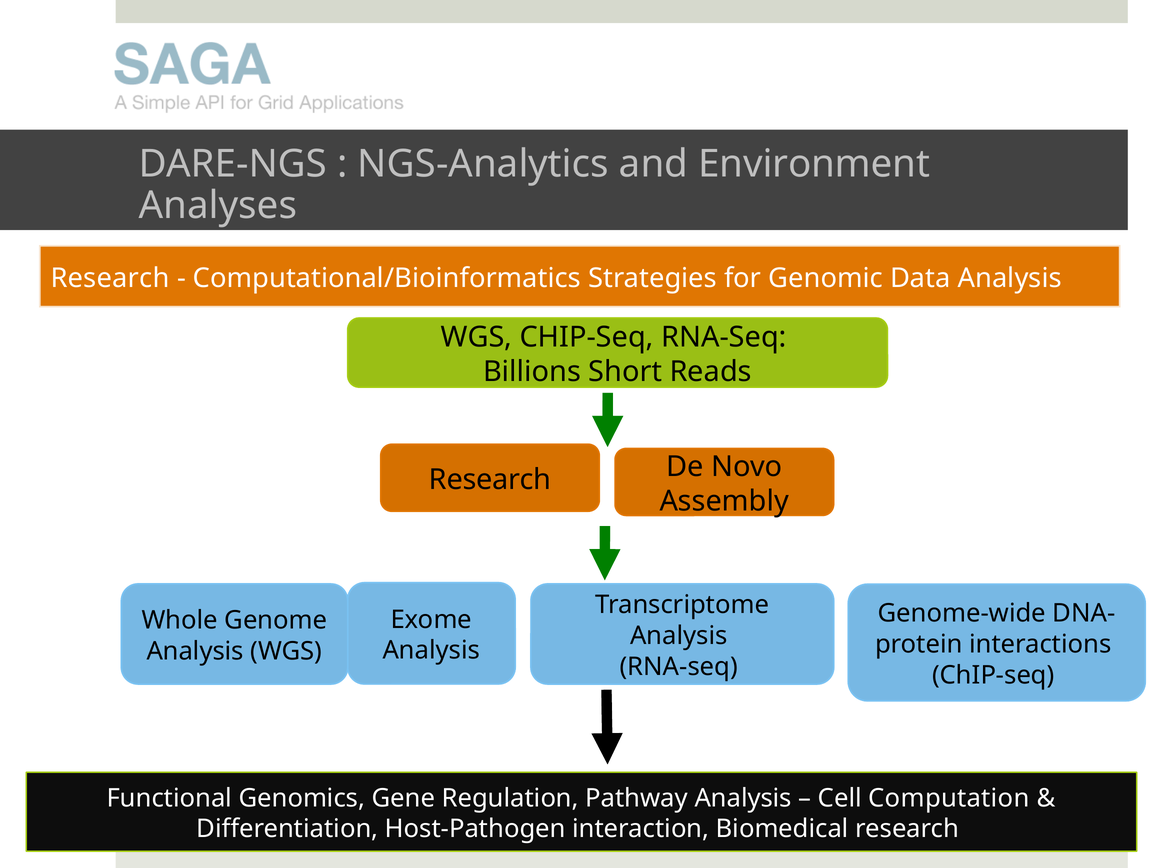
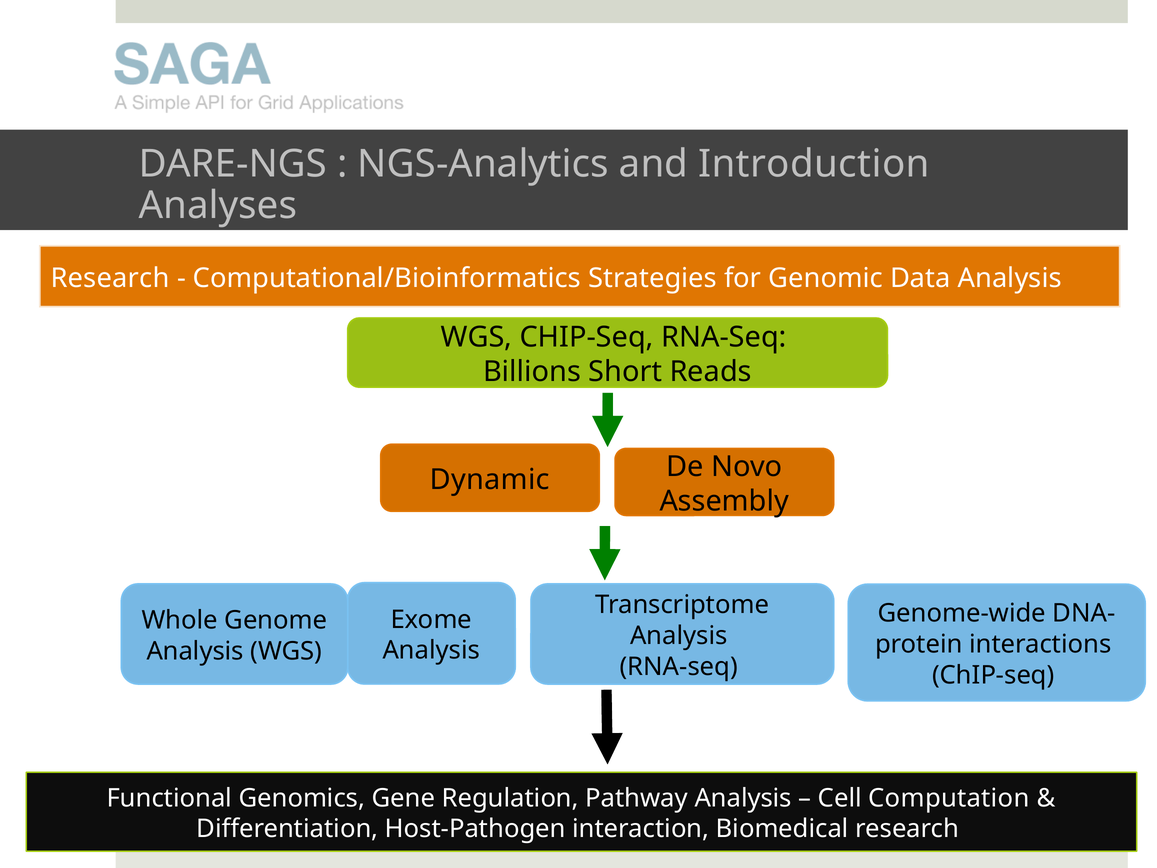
Environment: Environment -> Introduction
Research at (490, 480): Research -> Dynamic
